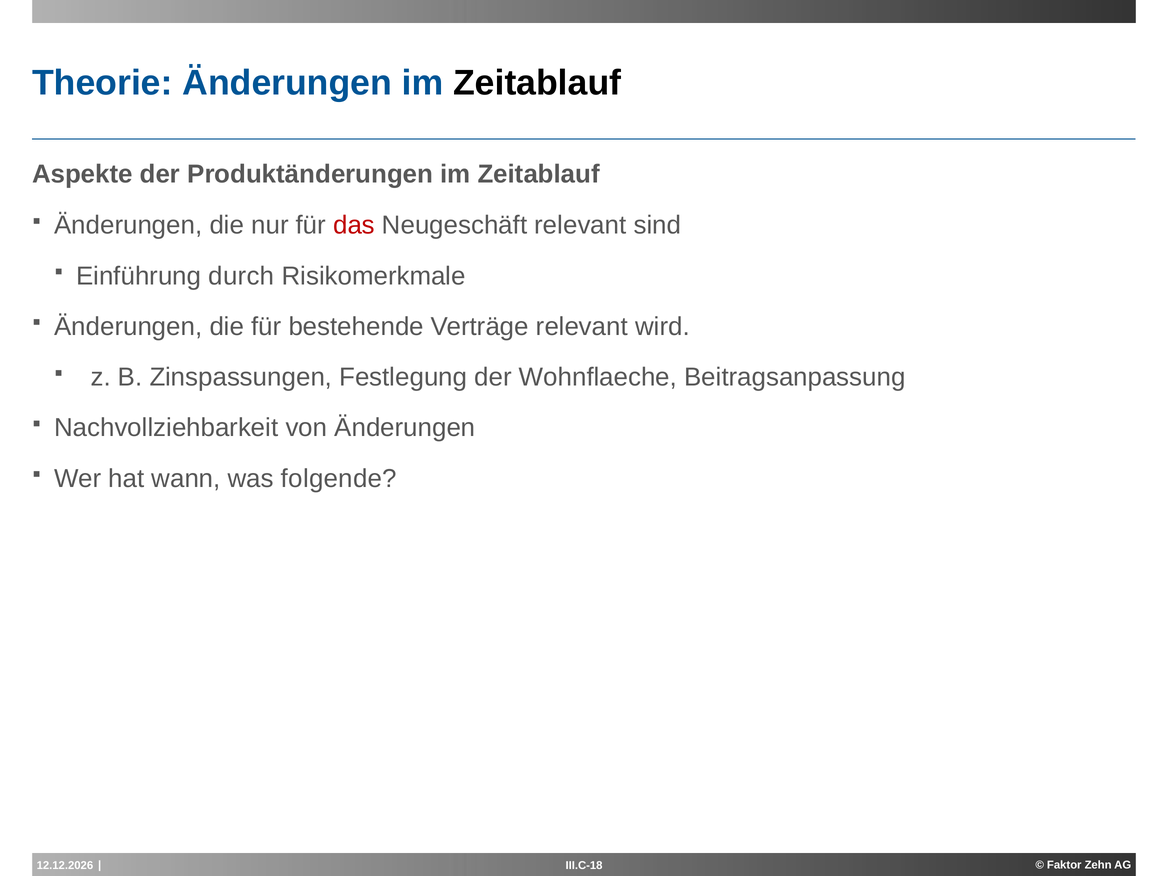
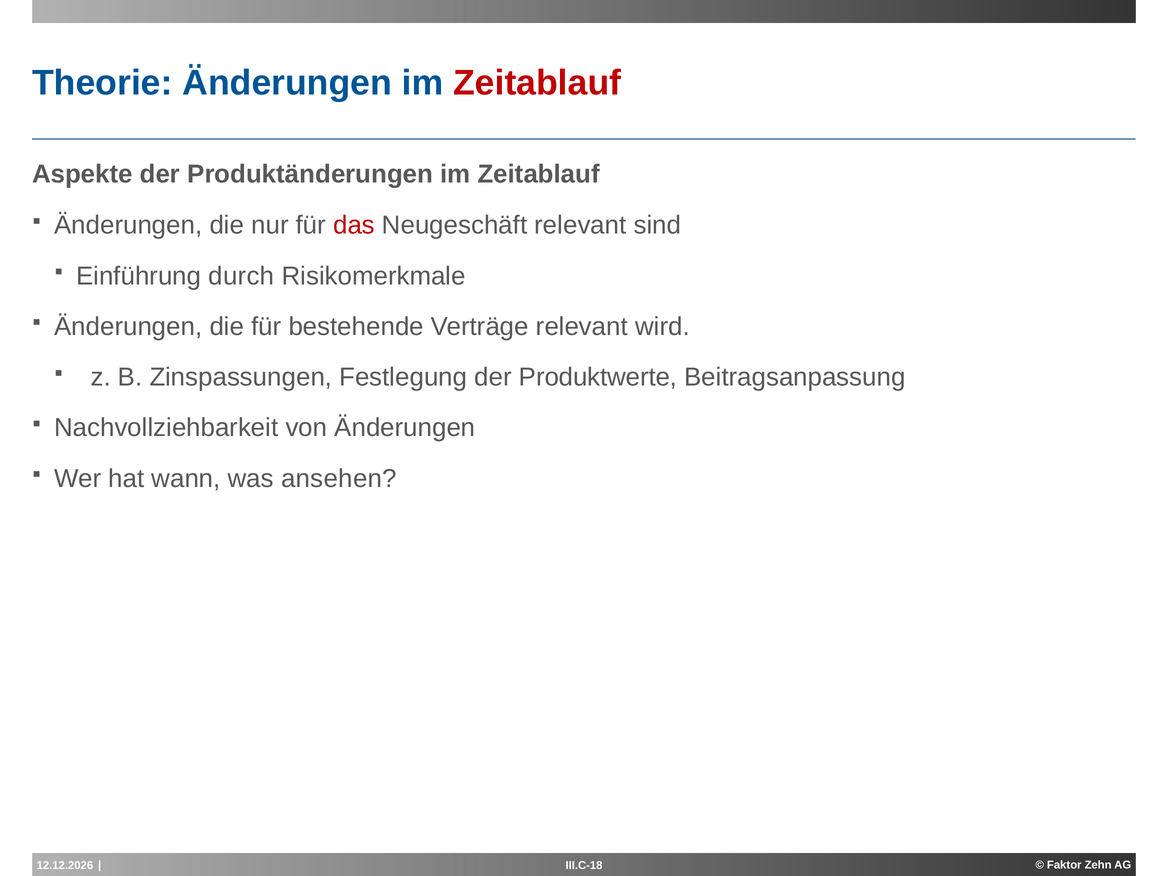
Zeitablauf at (537, 83) colour: black -> red
Wohnflaeche: Wohnflaeche -> Produktwerte
folgende: folgende -> ansehen
